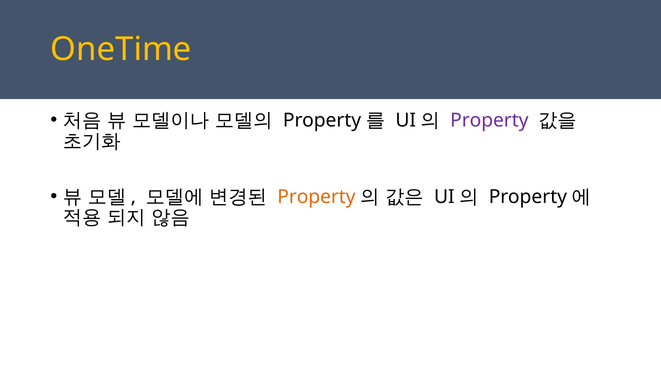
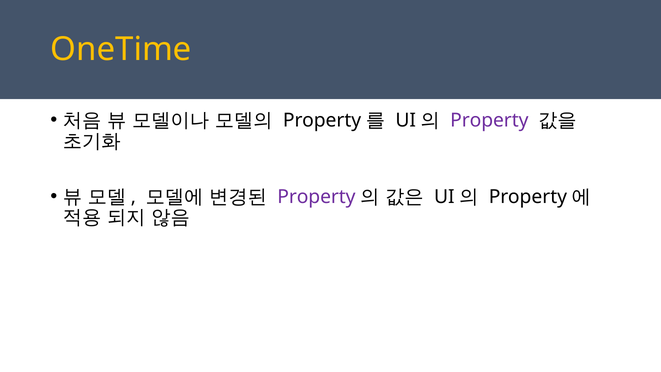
Property at (316, 197) colour: orange -> purple
